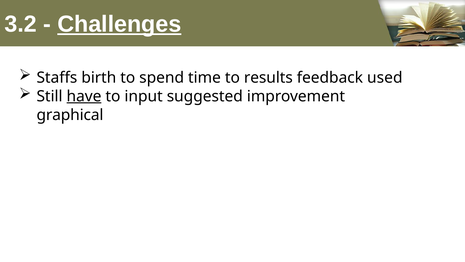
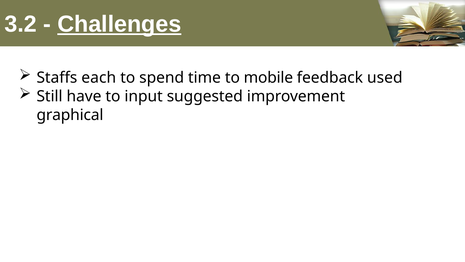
birth: birth -> each
results: results -> mobile
have underline: present -> none
